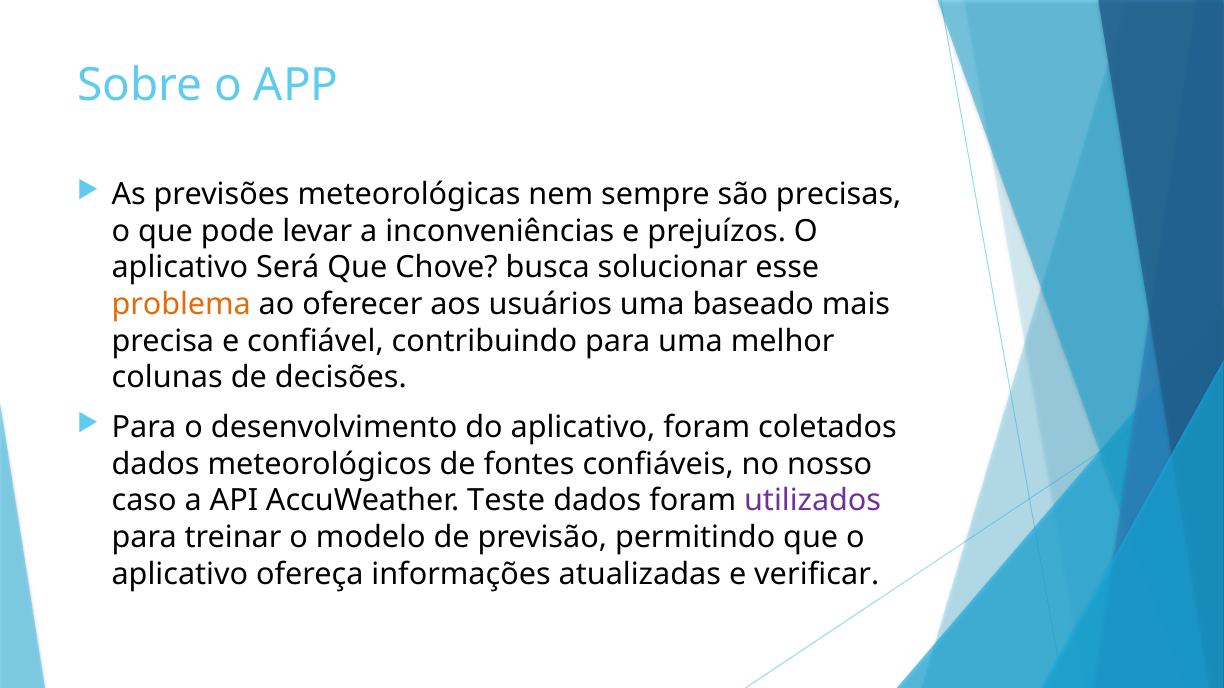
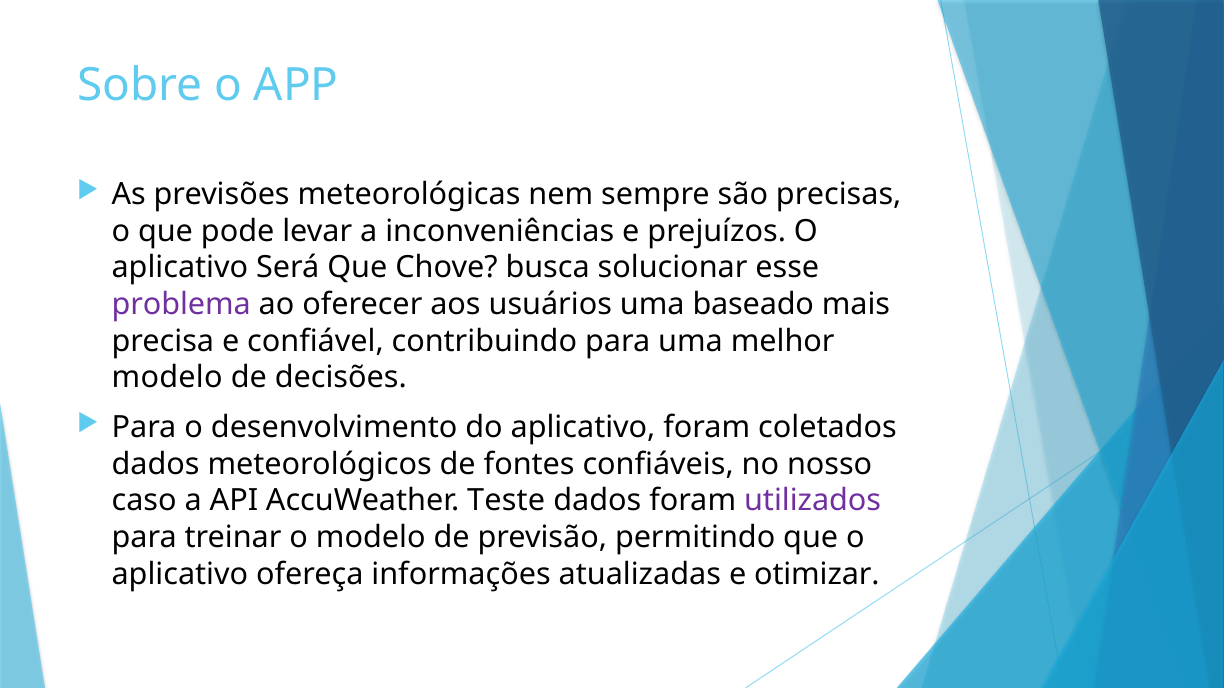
problema colour: orange -> purple
colunas at (167, 378): colunas -> modelo
verificar: verificar -> otimizar
